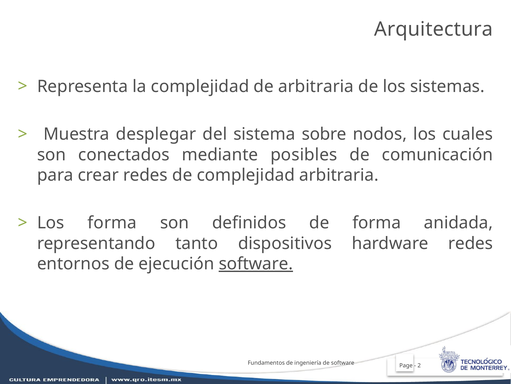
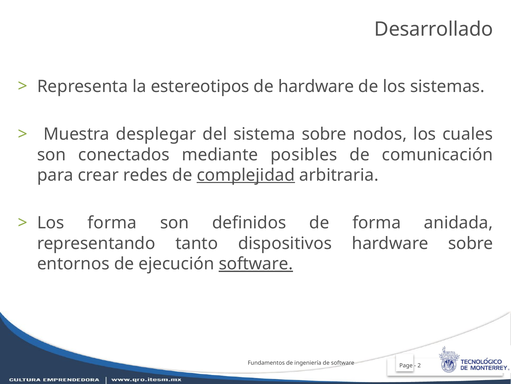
Arquitectura: Arquitectura -> Desarrollado
la complejidad: complejidad -> estereotipos
de arbitraria: arbitraria -> hardware
complejidad at (246, 175) underline: none -> present
hardware redes: redes -> sobre
